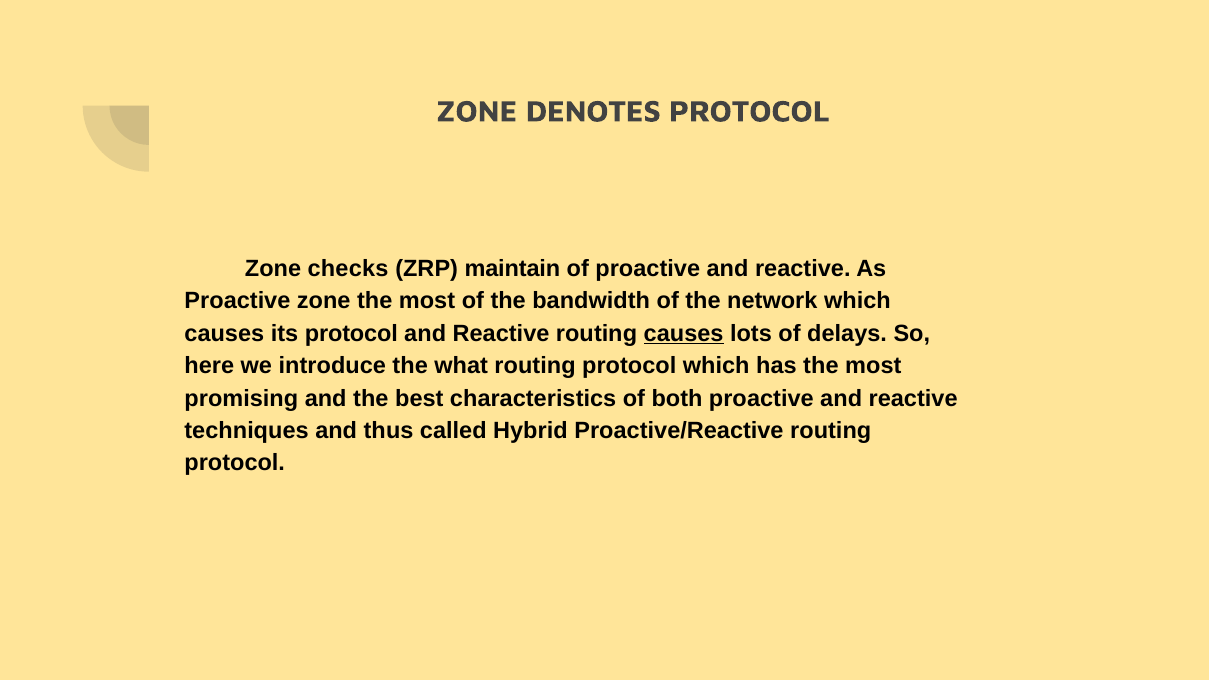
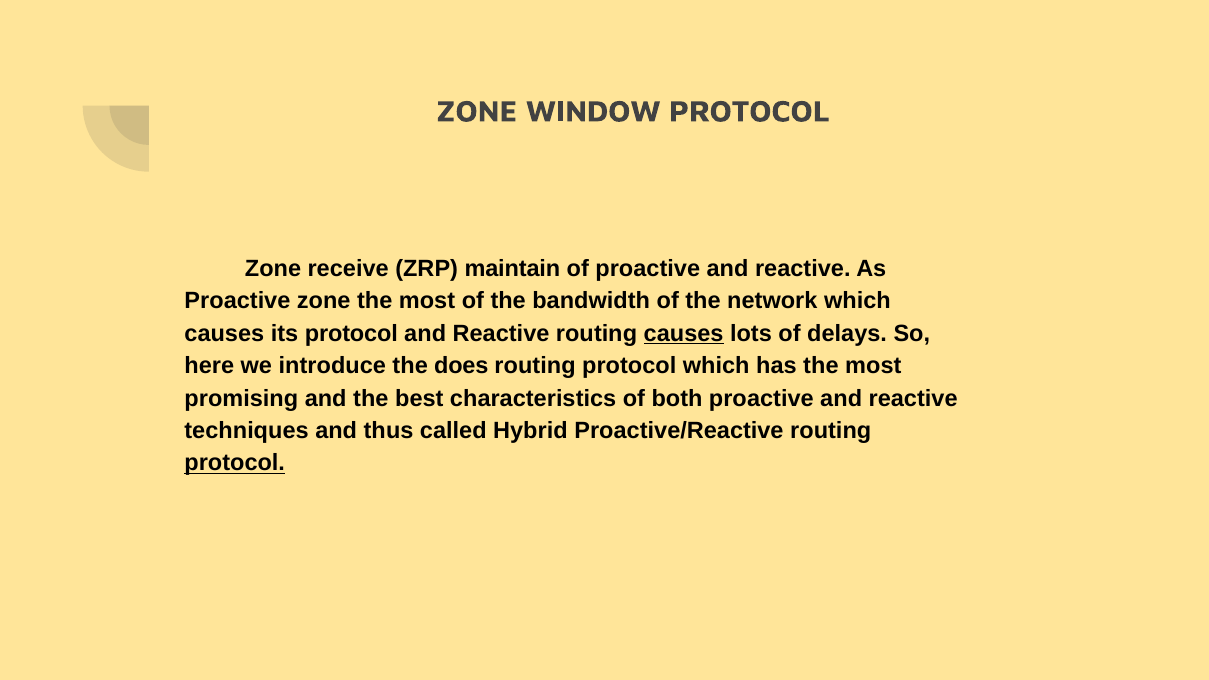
DENOTES: DENOTES -> WINDOW
checks: checks -> receive
what: what -> does
protocol at (235, 463) underline: none -> present
